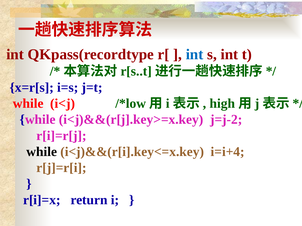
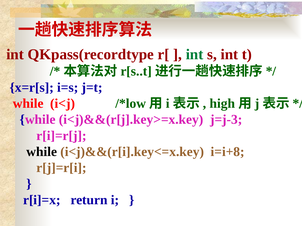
int at (195, 54) colour: blue -> green
j=j-2: j=j-2 -> j=j-3
i=i+4: i=i+4 -> i=i+8
